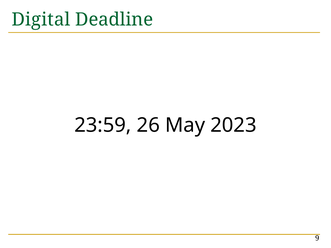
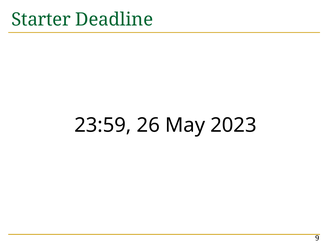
Digital: Digital -> Starter
